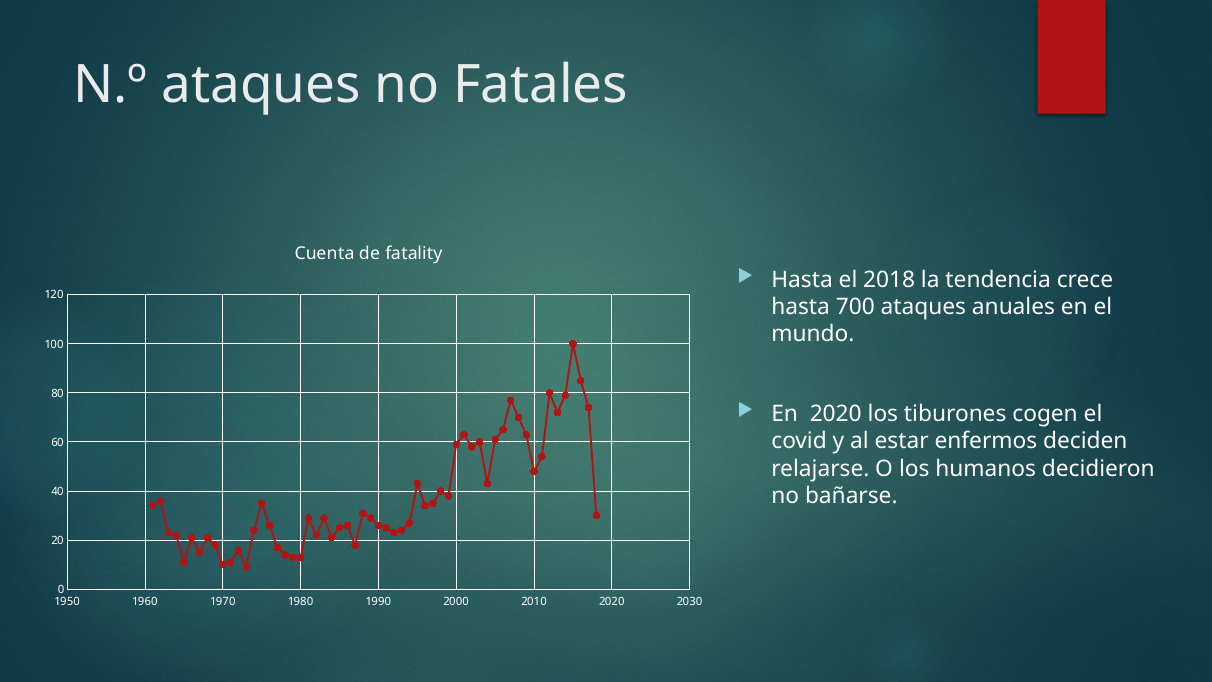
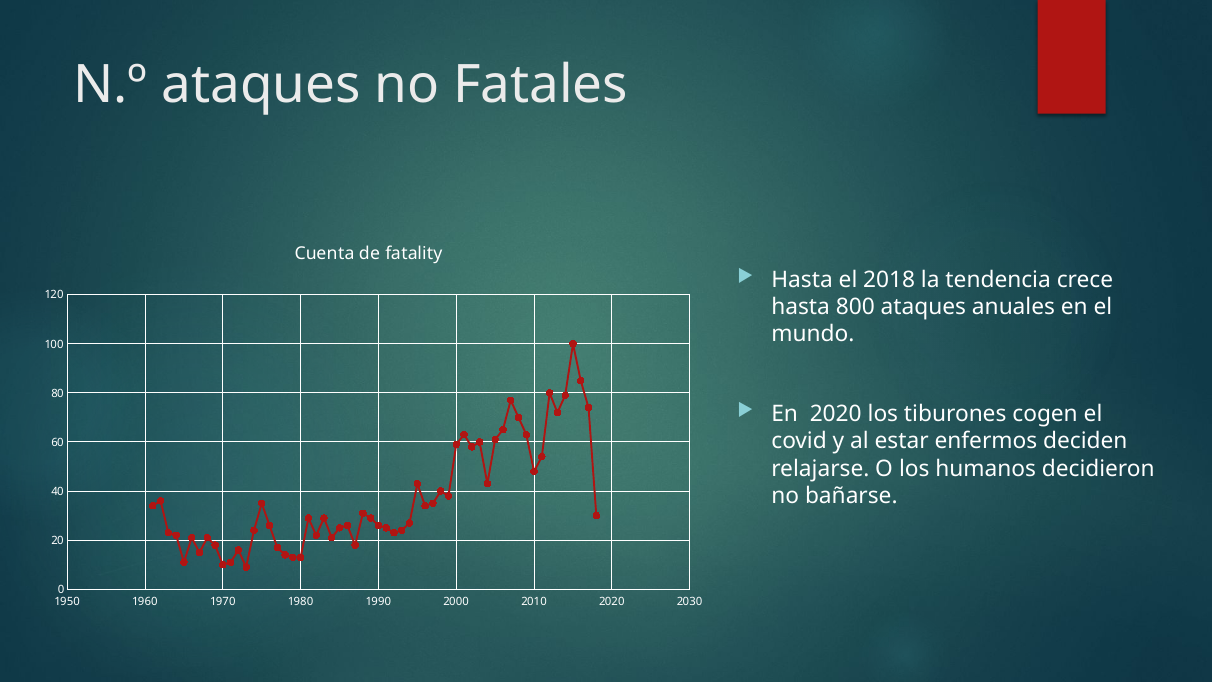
700: 700 -> 800
